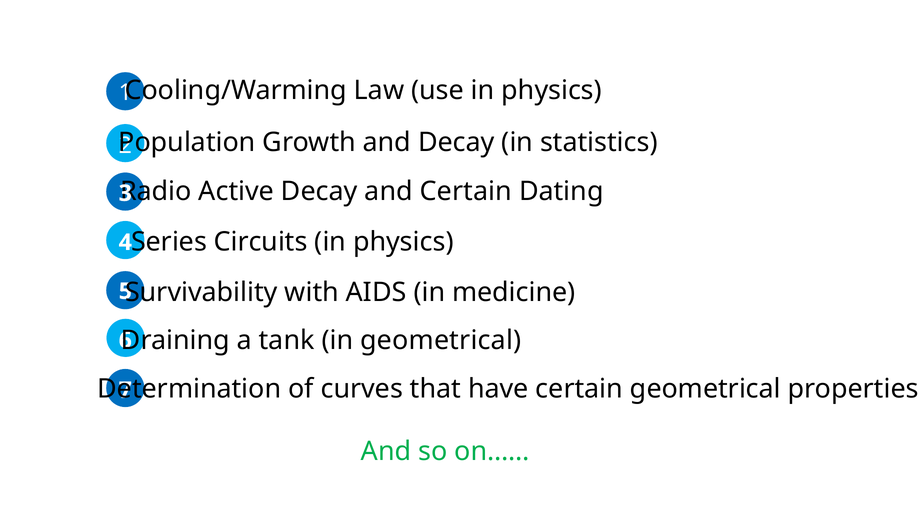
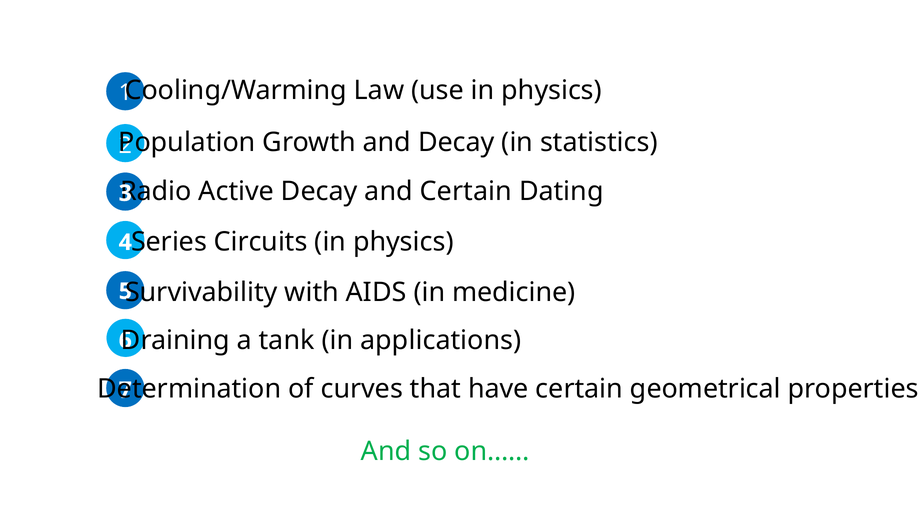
in geometrical: geometrical -> applications
